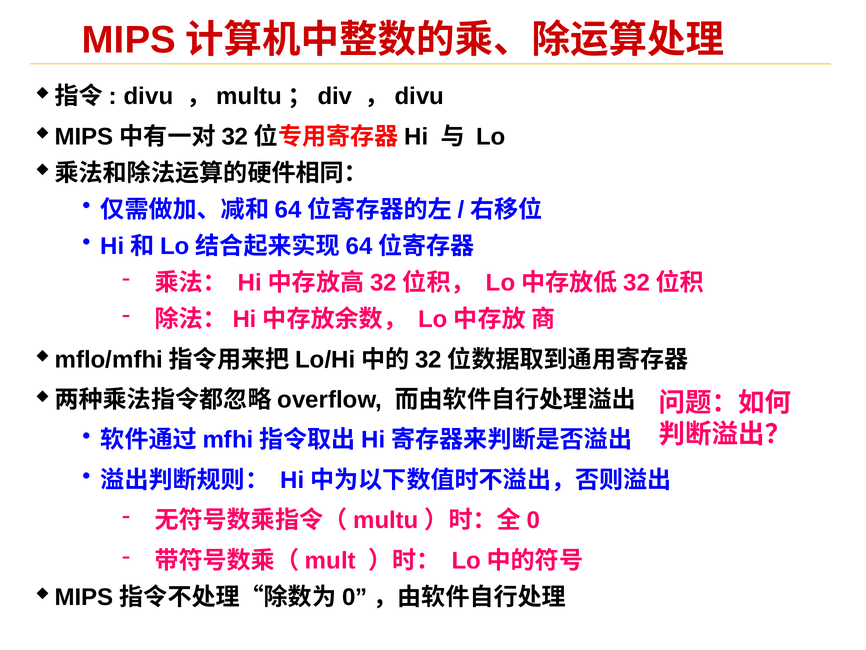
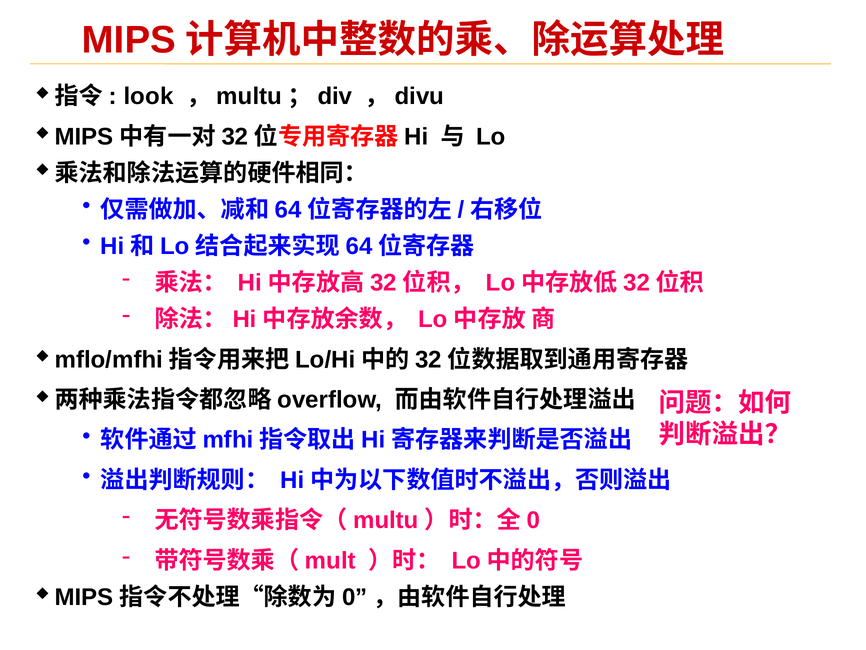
divu: divu -> look
